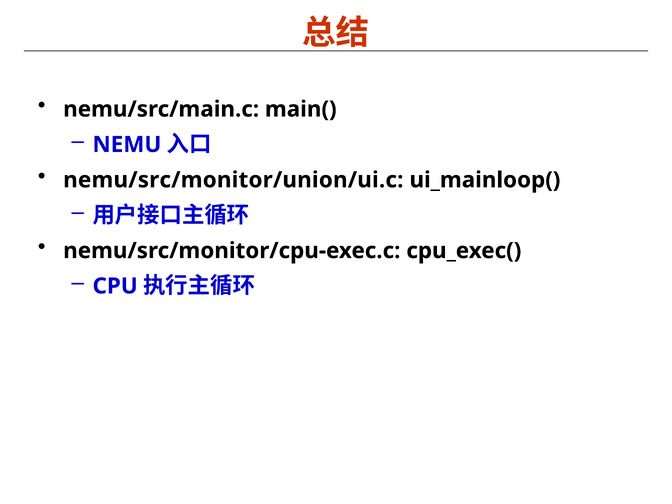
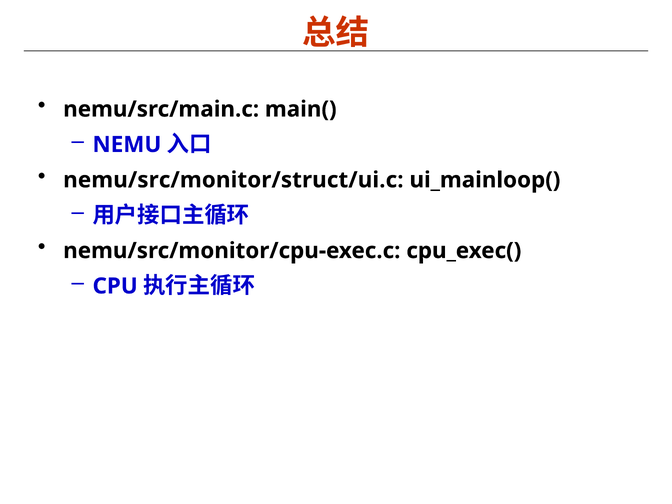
nemu/src/monitor/union/ui.c: nemu/src/monitor/union/ui.c -> nemu/src/monitor/struct/ui.c
